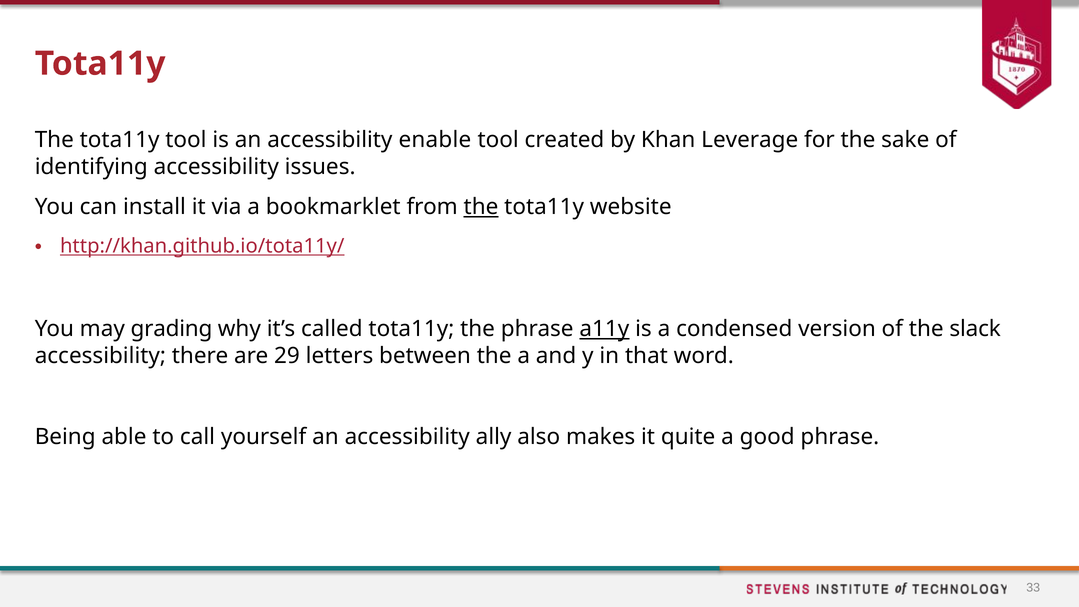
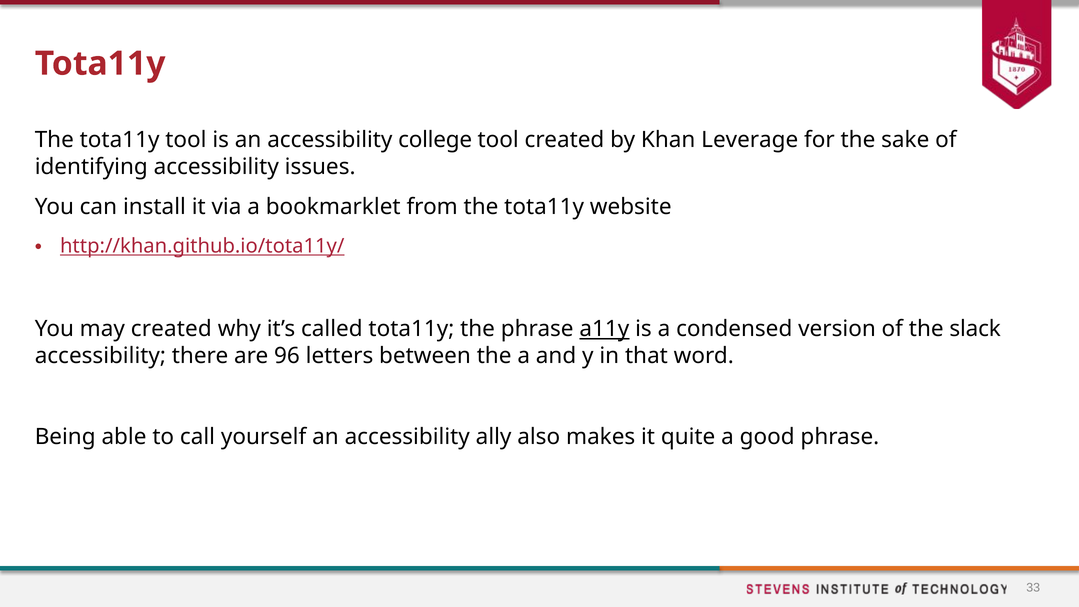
enable: enable -> college
the at (481, 207) underline: present -> none
may grading: grading -> created
29: 29 -> 96
